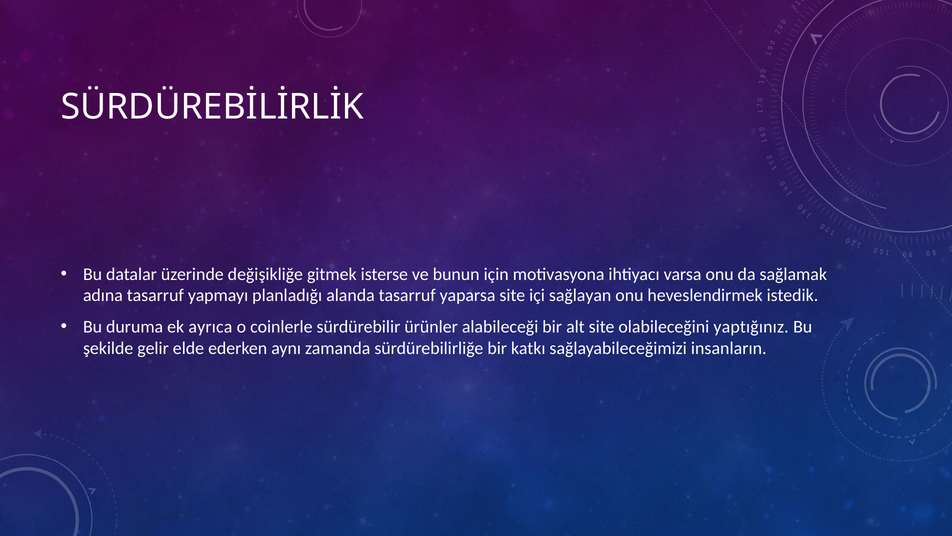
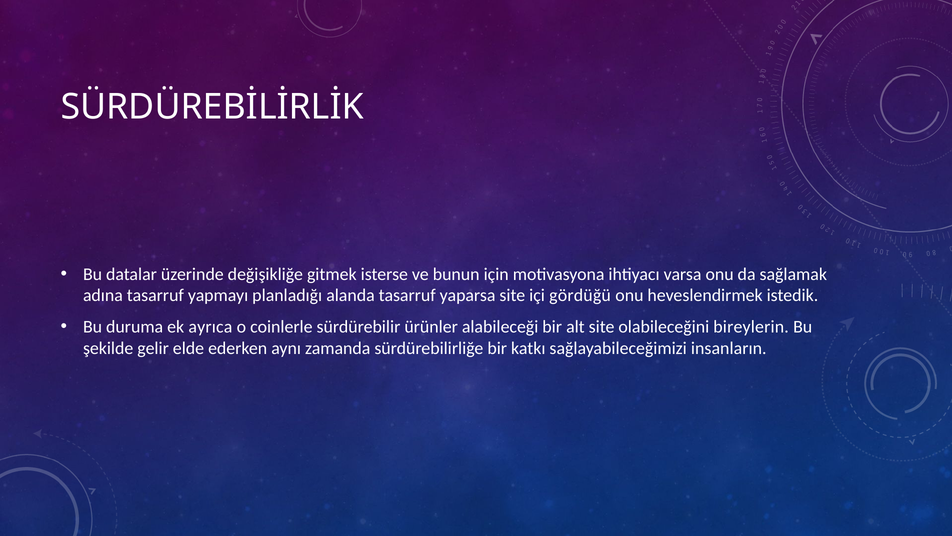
sağlayan: sağlayan -> gördüğü
yaptığınız: yaptığınız -> bireylerin
